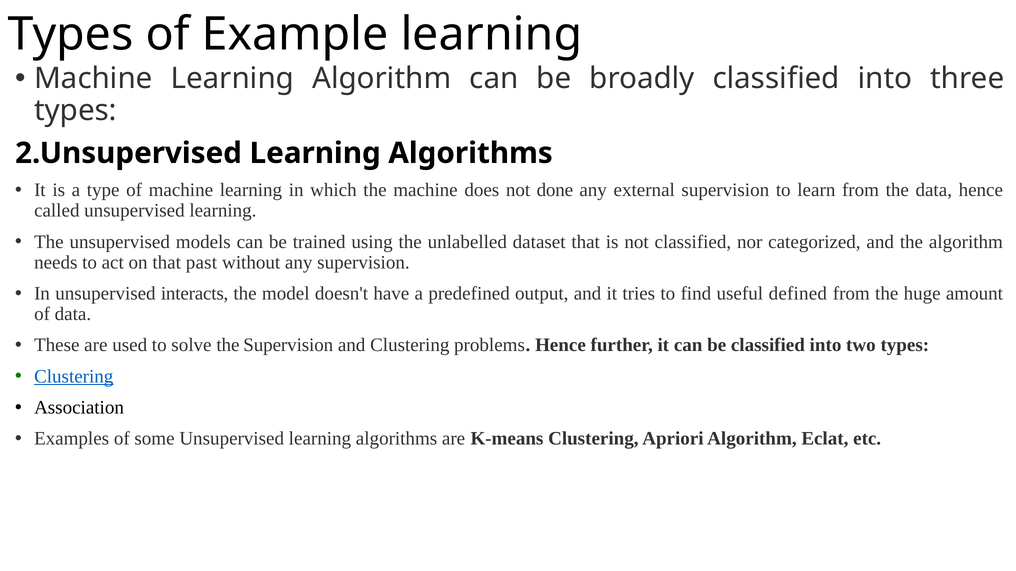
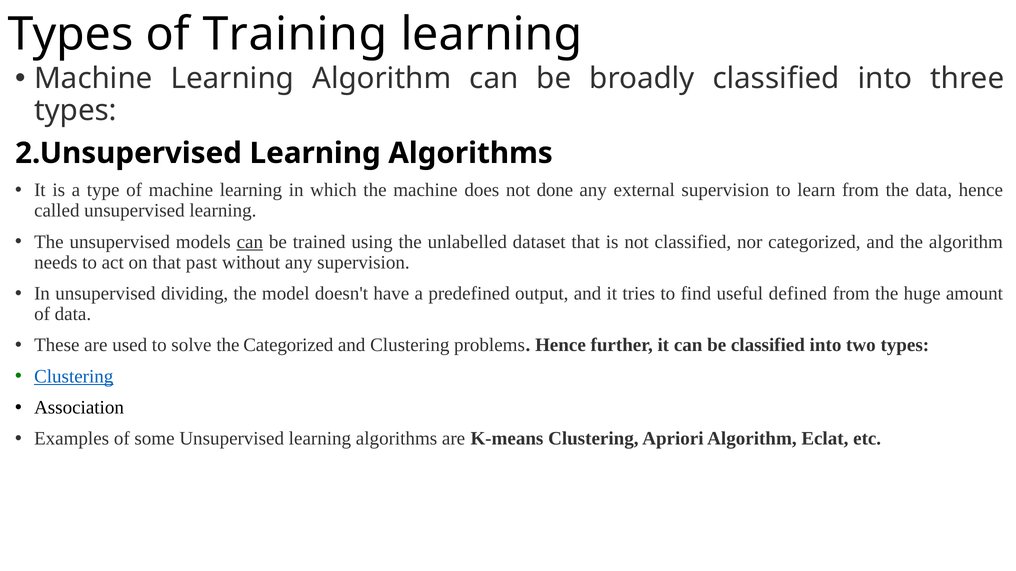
Example: Example -> Training
can at (250, 242) underline: none -> present
interacts: interacts -> dividing
the Supervision: Supervision -> Categorized
